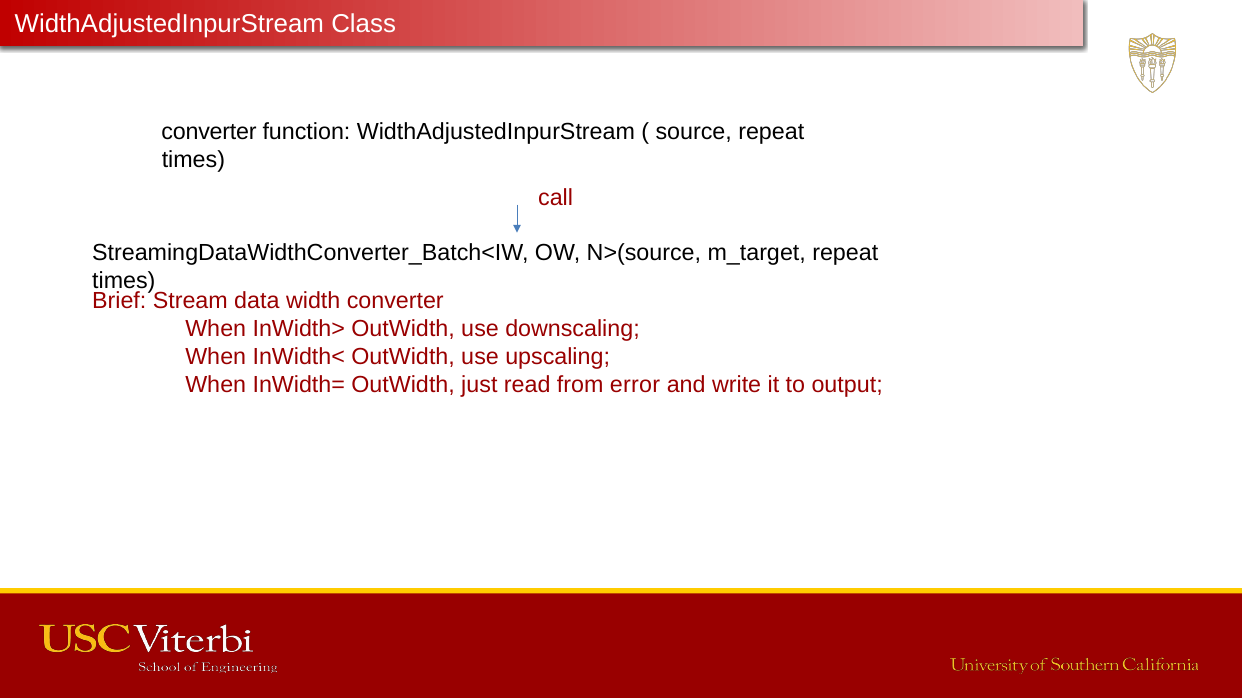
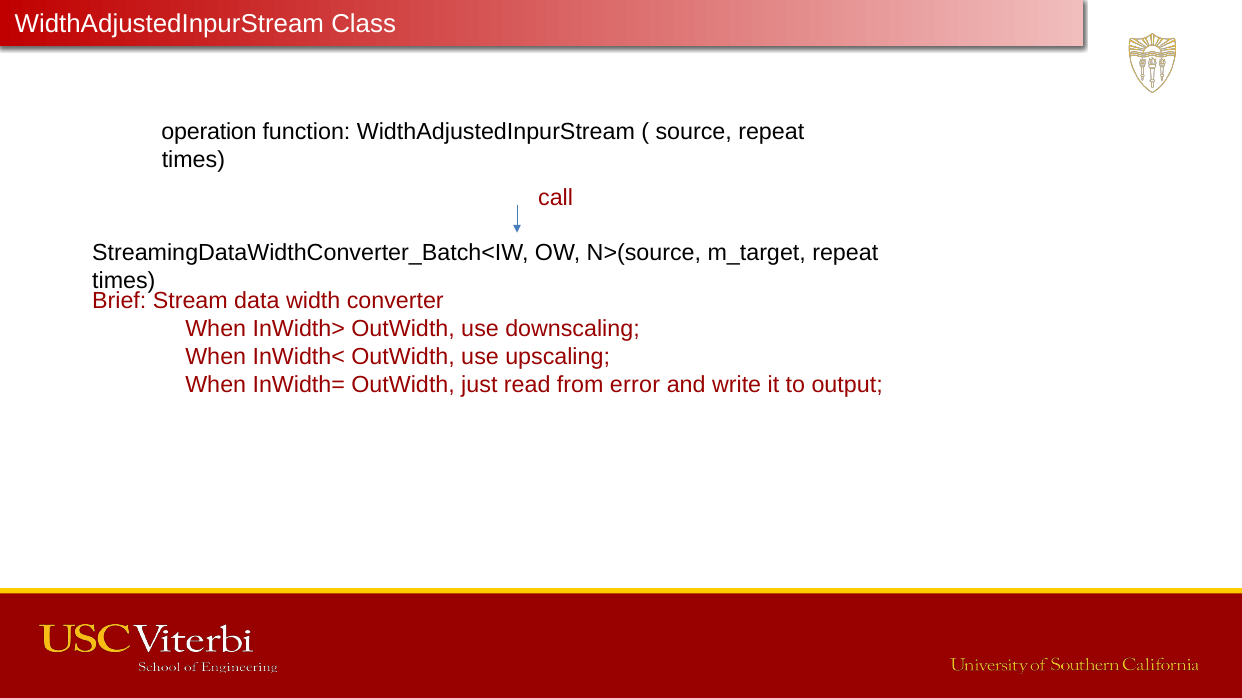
converter at (209, 132): converter -> operation
